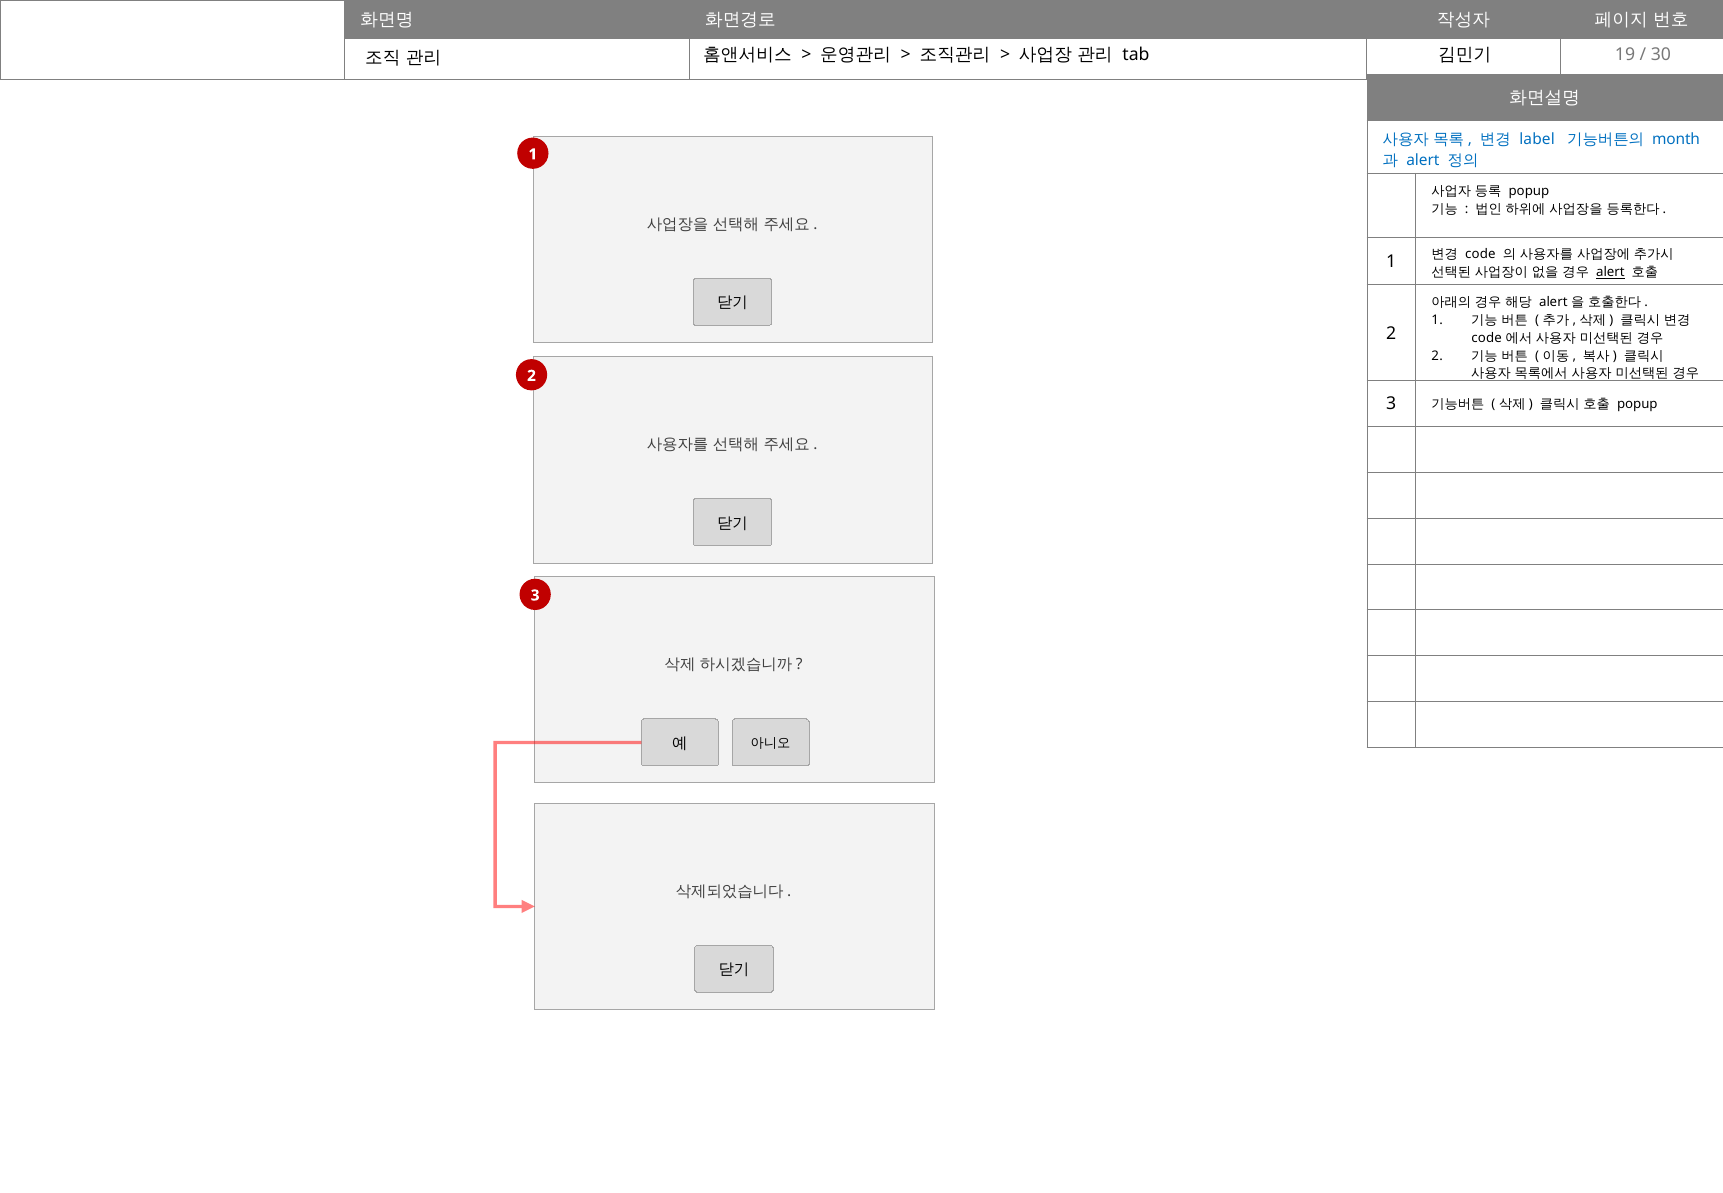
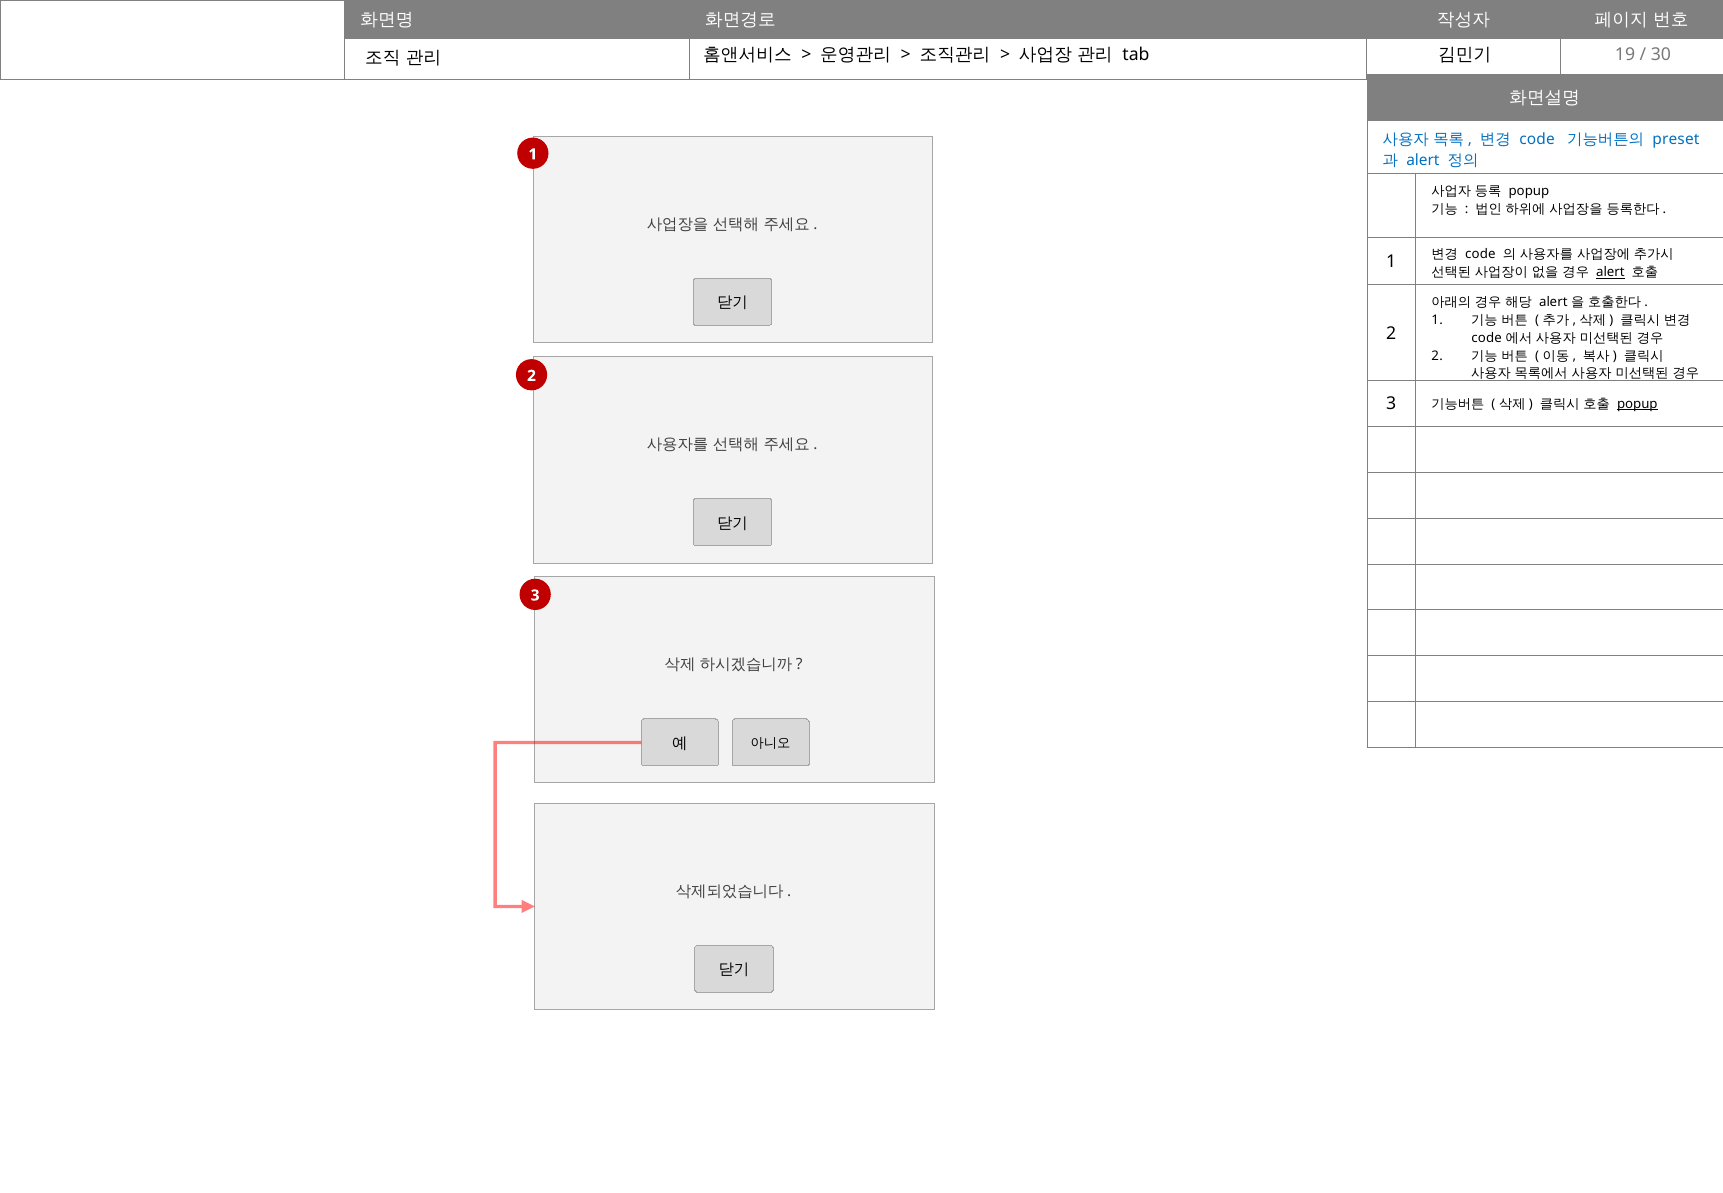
label at (1537, 139): label -> code
month: month -> preset
popup at (1637, 404) underline: none -> present
